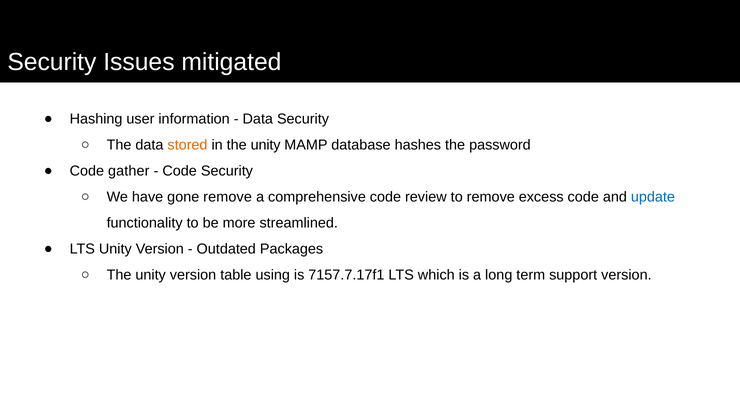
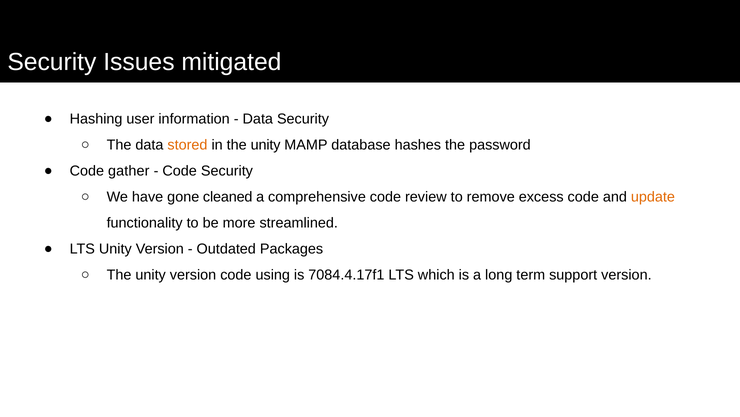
gone remove: remove -> cleaned
update colour: blue -> orange
version table: table -> code
7157.7.17f1: 7157.7.17f1 -> 7084.4.17f1
